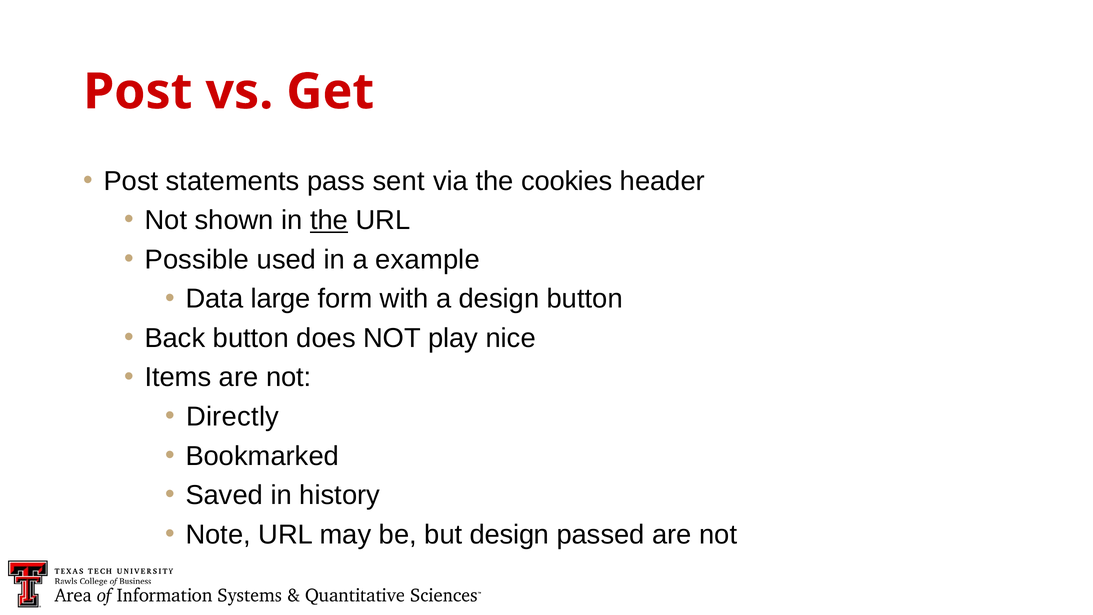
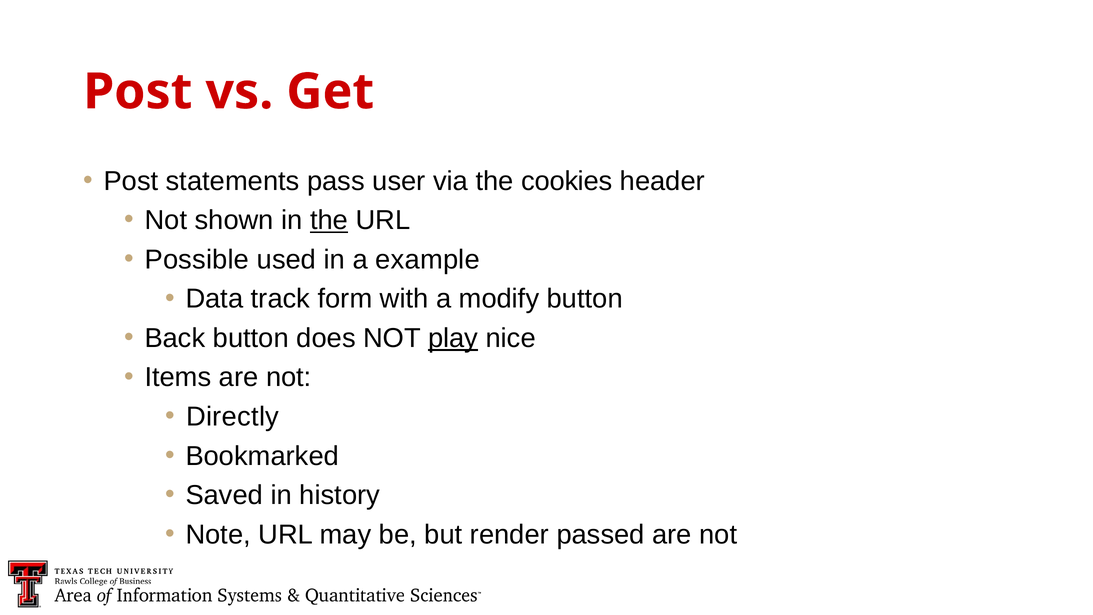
sent: sent -> user
large: large -> track
a design: design -> modify
play underline: none -> present
but design: design -> render
